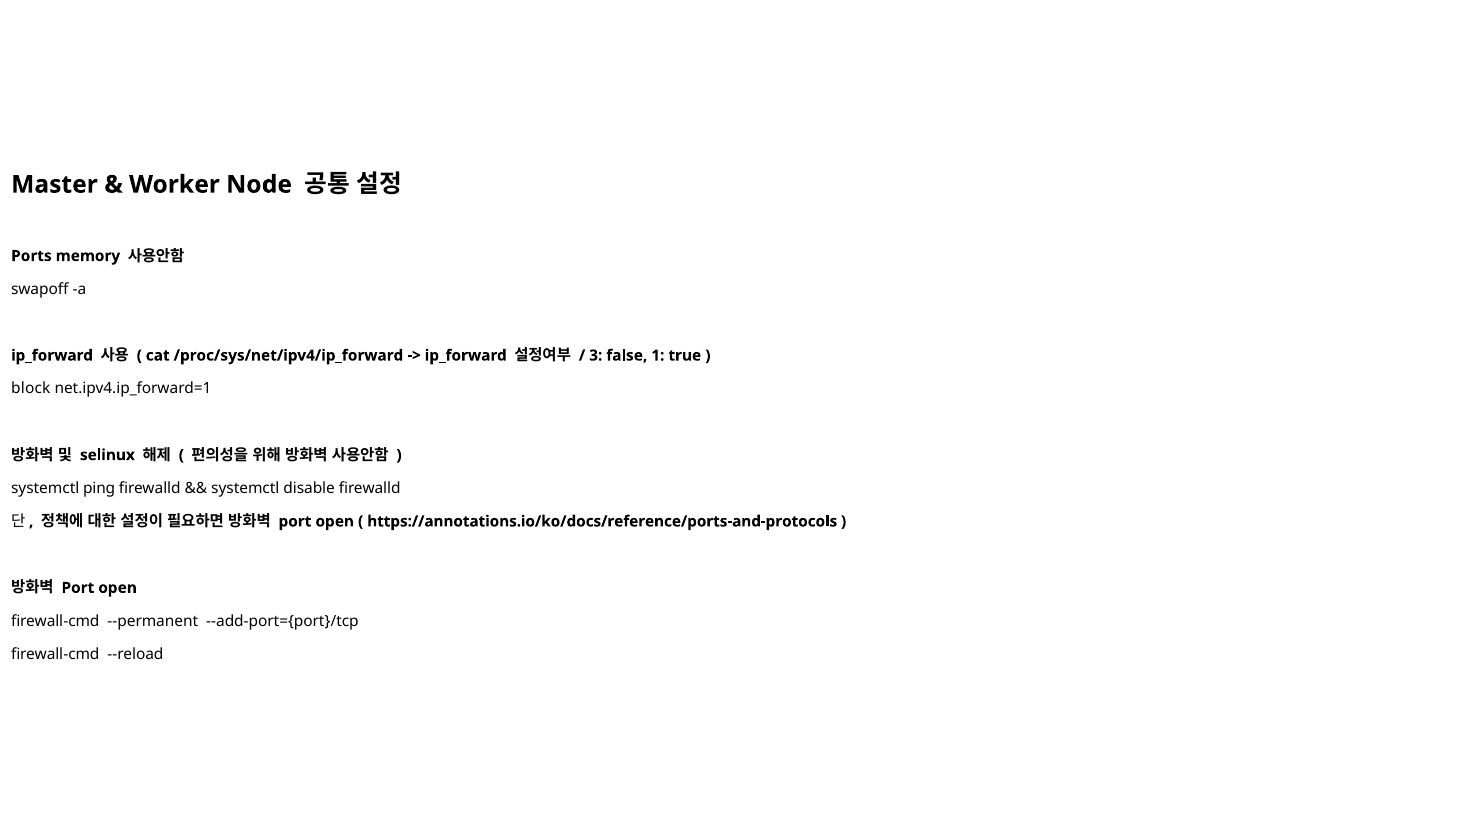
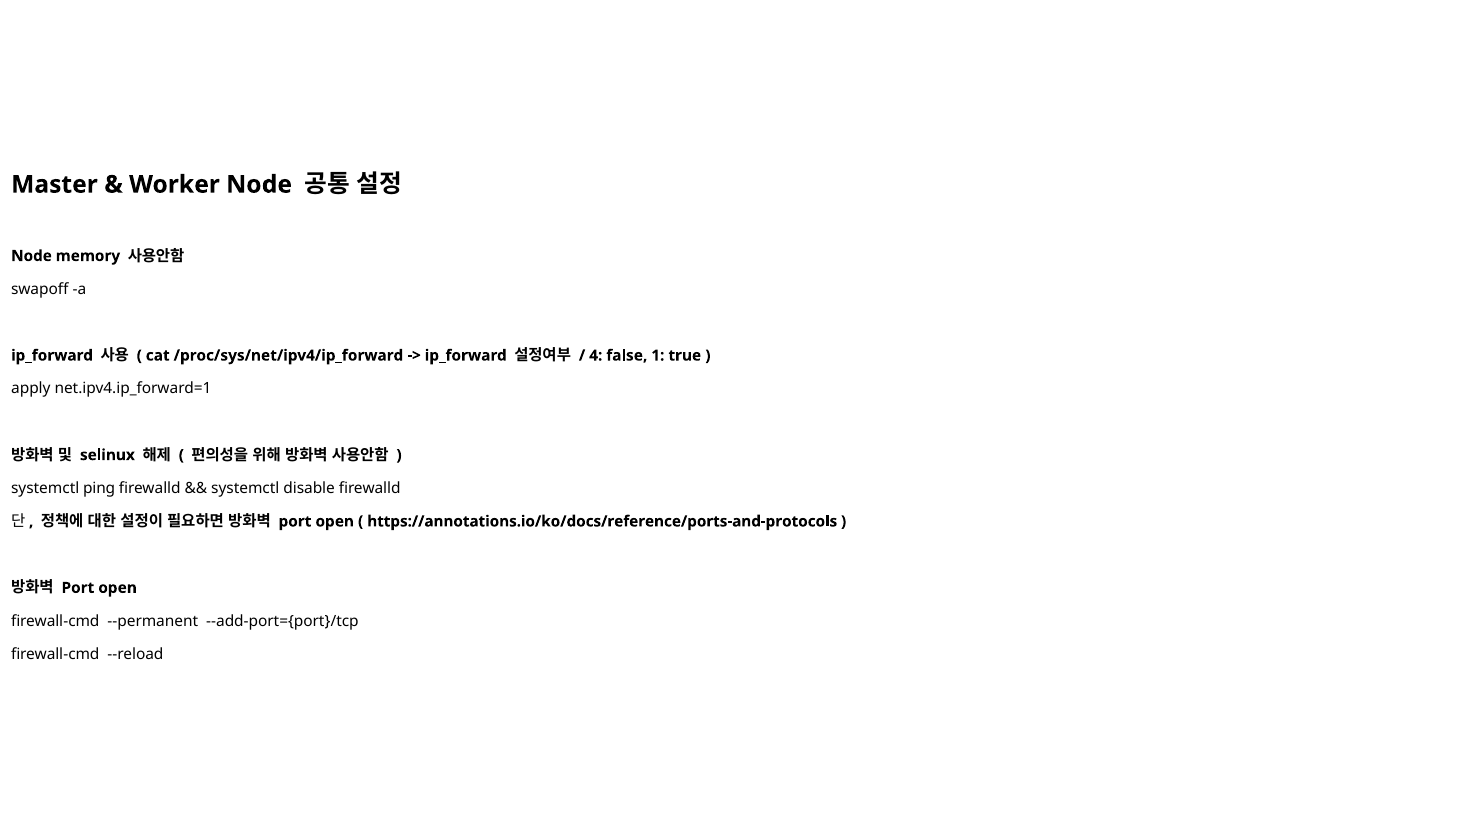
Ports at (31, 256): Ports -> Node
3: 3 -> 4
block: block -> apply
